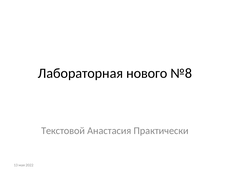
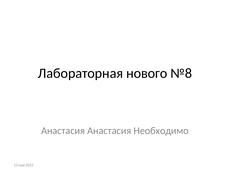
Текстовой at (63, 130): Текстовой -> Анастасия
Практически: Практически -> Необходимо
